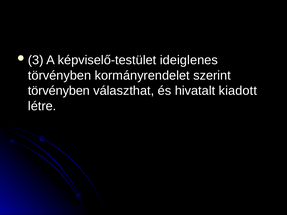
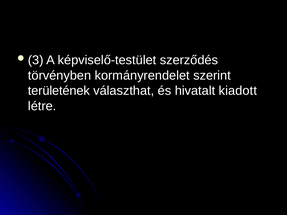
ideiglenes: ideiglenes -> szerződés
törvényben at (59, 91): törvényben -> területének
